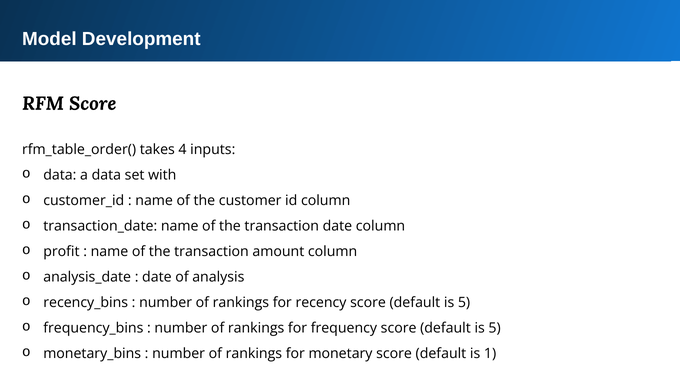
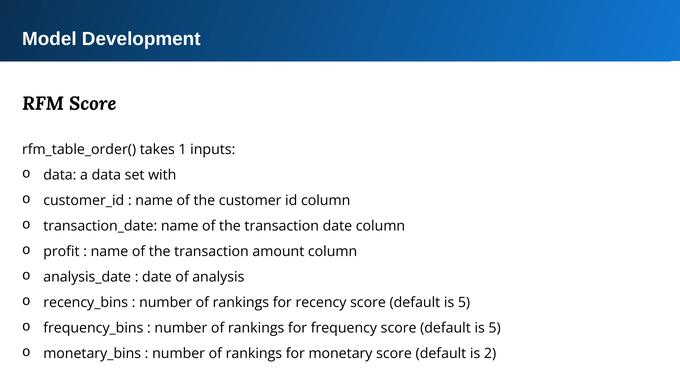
4: 4 -> 1
1: 1 -> 2
